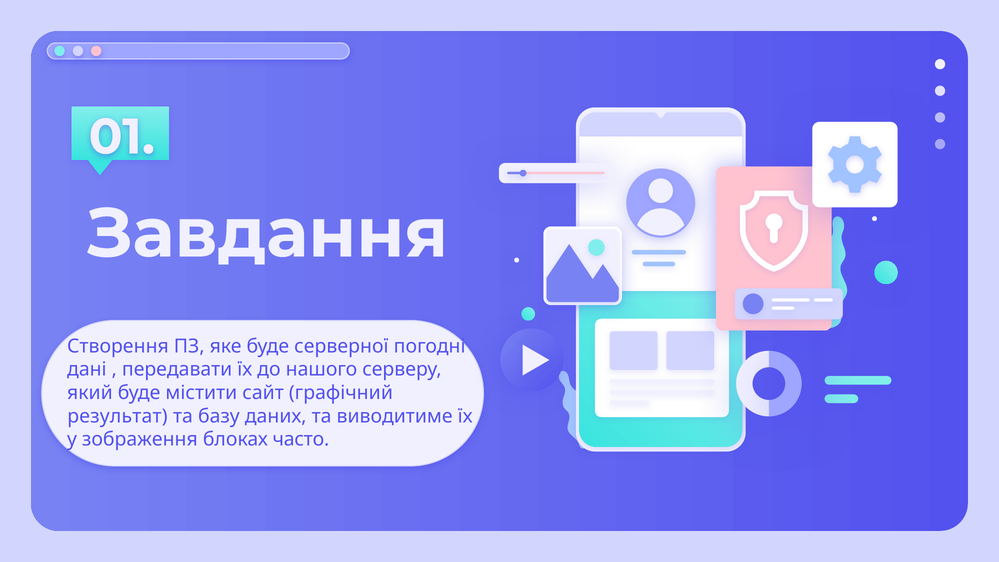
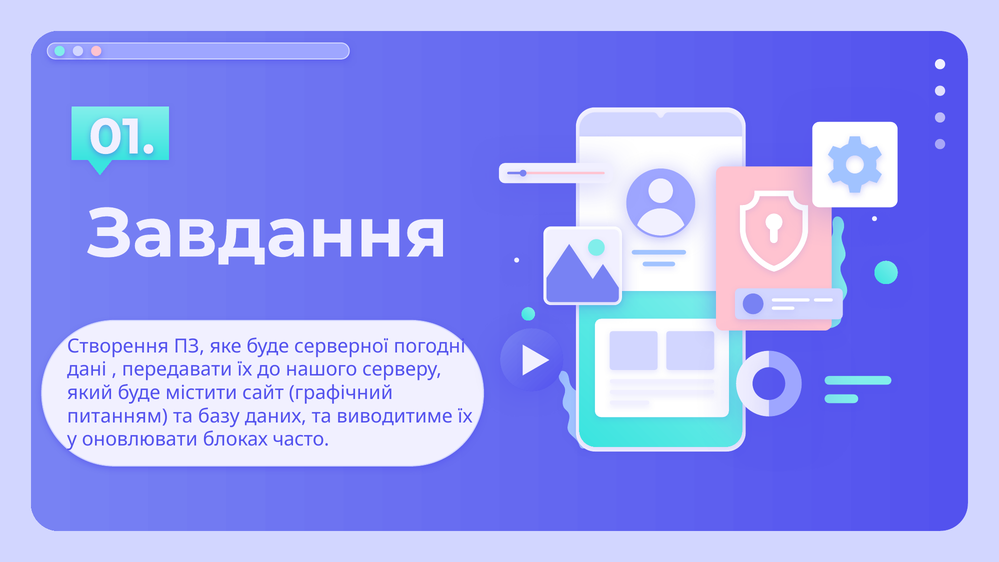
результат: результат -> питанням
зображення: зображення -> оновлювати
